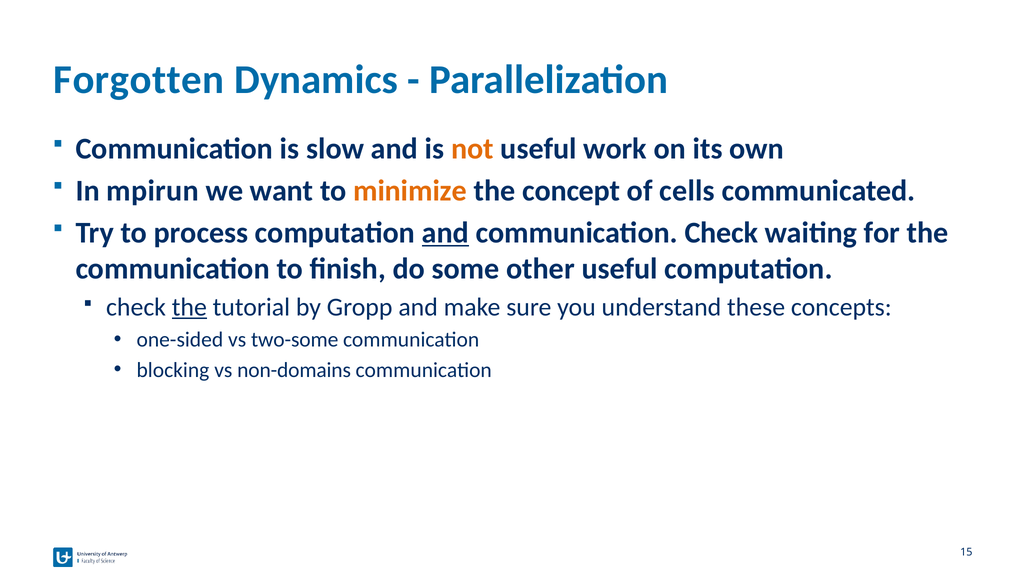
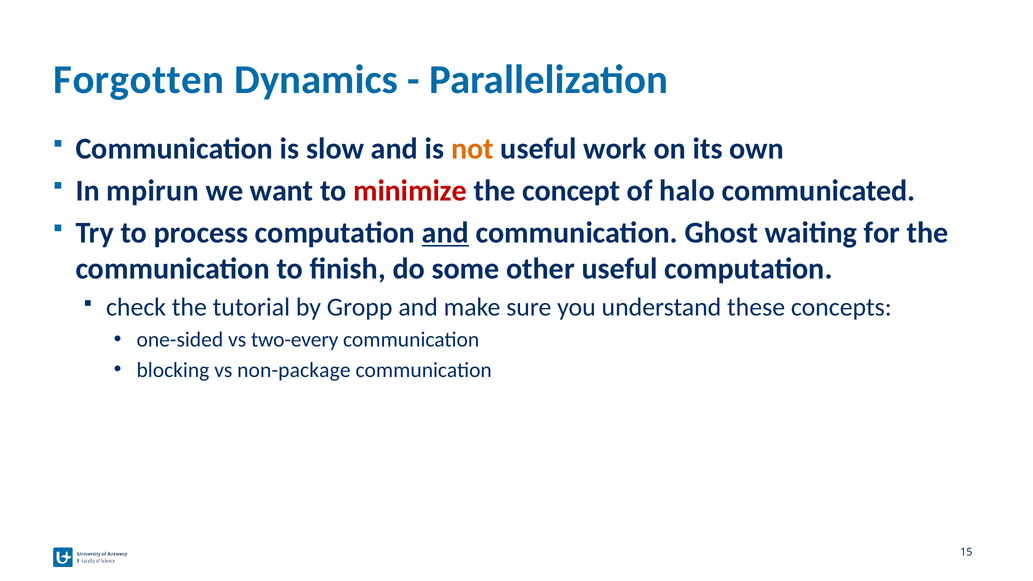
minimize colour: orange -> red
cells: cells -> halo
communication Check: Check -> Ghost
the at (189, 307) underline: present -> none
two-some: two-some -> two-every
non-domains: non-domains -> non-package
